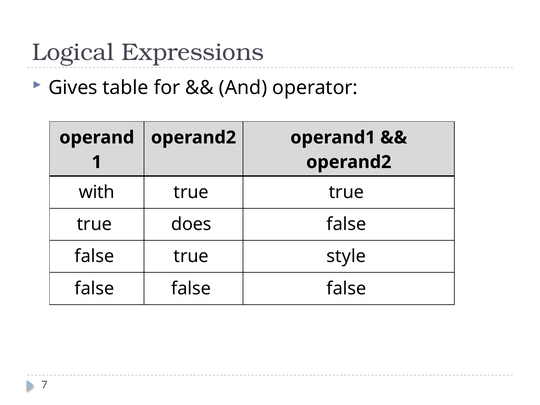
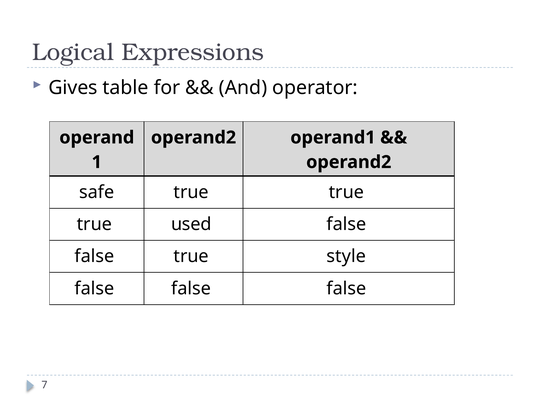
with: with -> safe
does: does -> used
